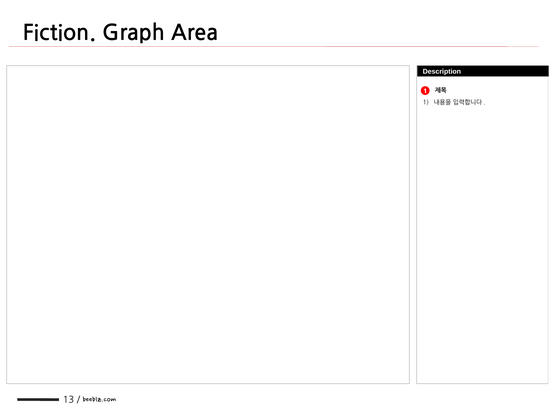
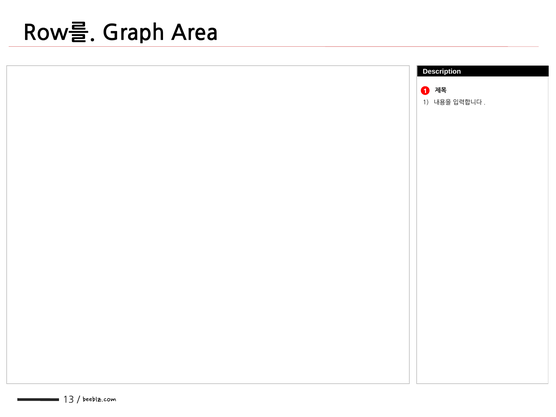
Fiction: Fiction -> Row를
